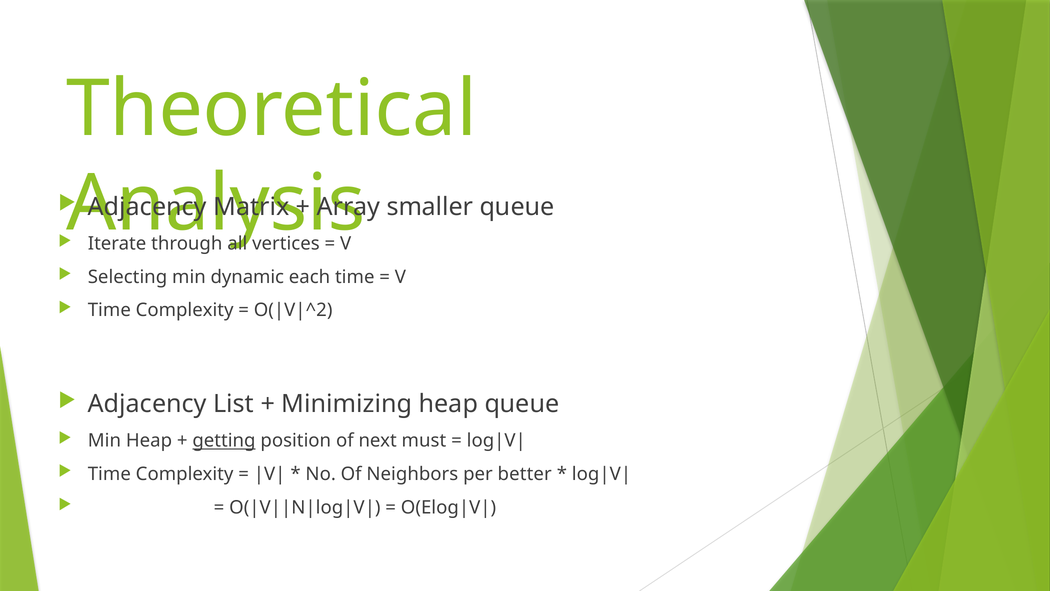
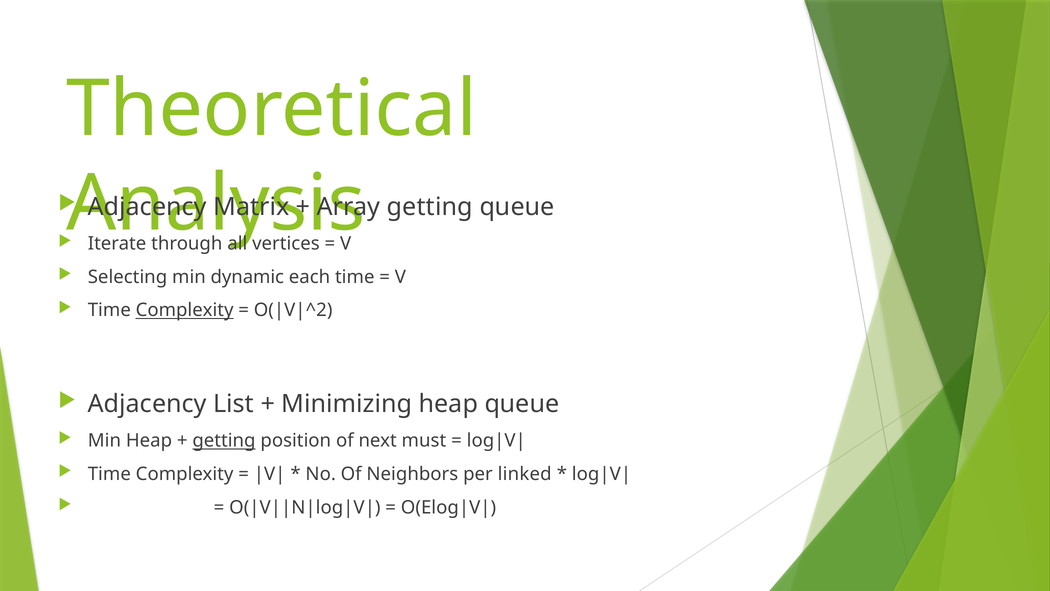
smaller at (430, 207): smaller -> getting
Complexity at (185, 310) underline: none -> present
better: better -> linked
